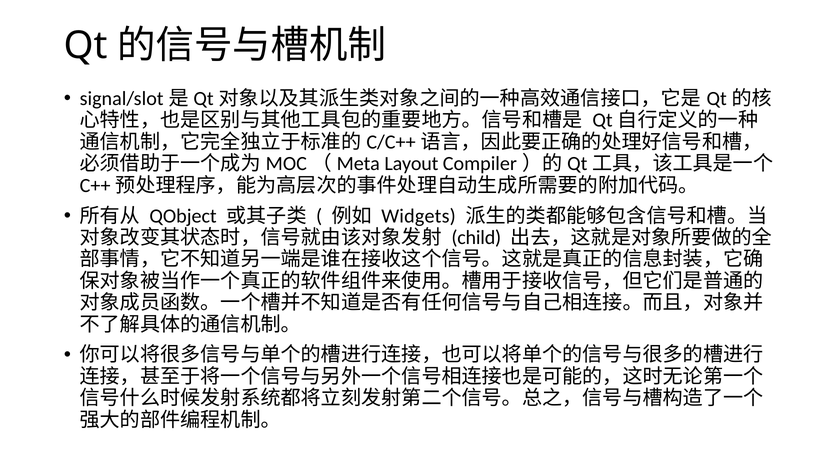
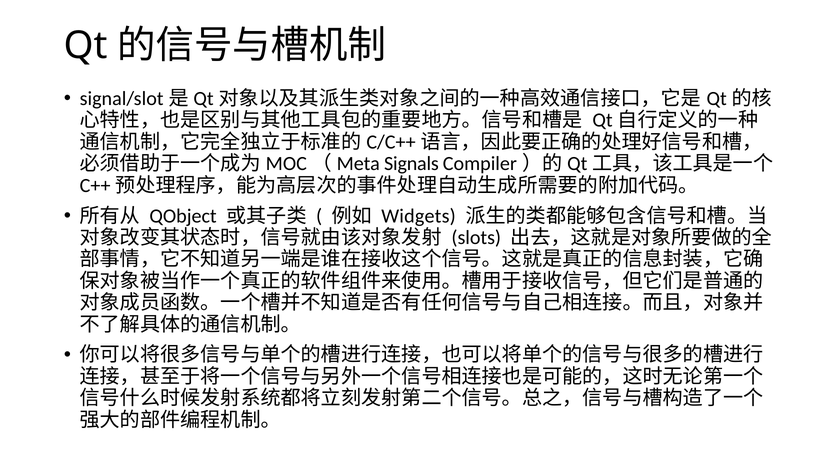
Layout: Layout -> Signals
child: child -> slots
